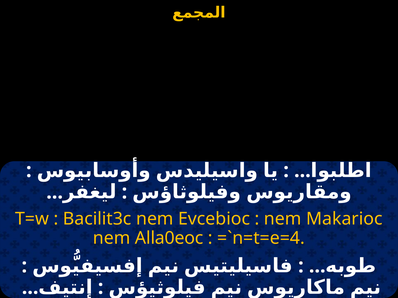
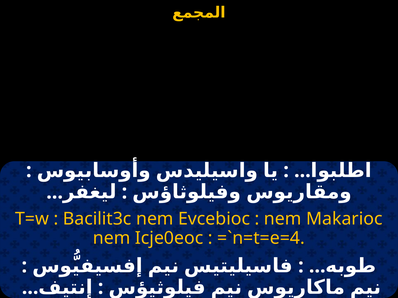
Alla0eoc: Alla0eoc -> Icje0eoc
